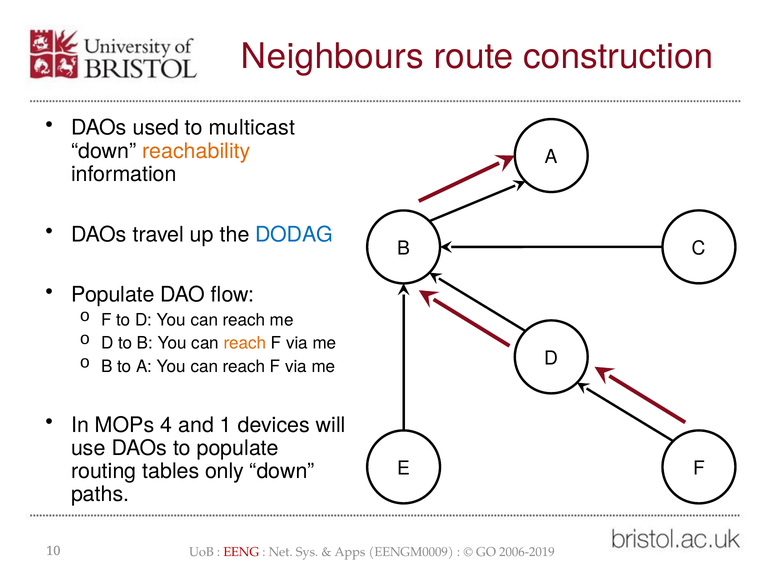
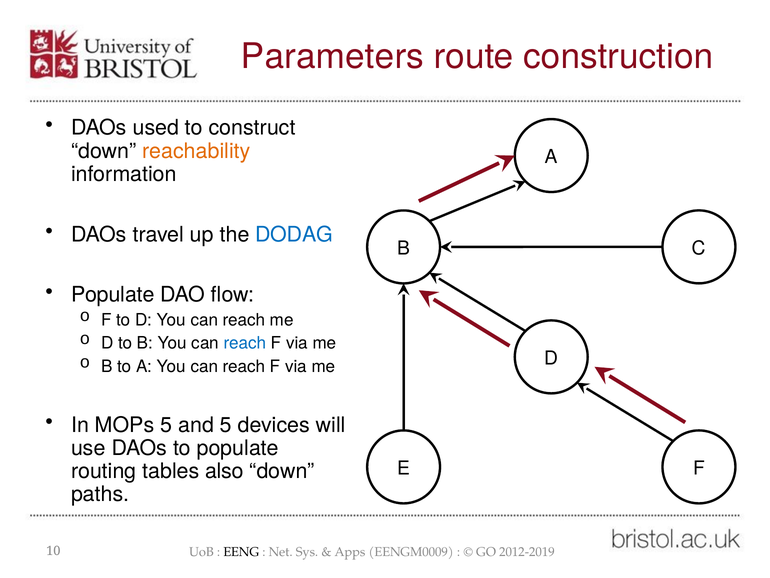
Neighbours: Neighbours -> Parameters
multicast: multicast -> construct
reach at (245, 343) colour: orange -> blue
MOPs 4: 4 -> 5
and 1: 1 -> 5
only: only -> also
EENG colour: red -> black
2006-2019: 2006-2019 -> 2012-2019
